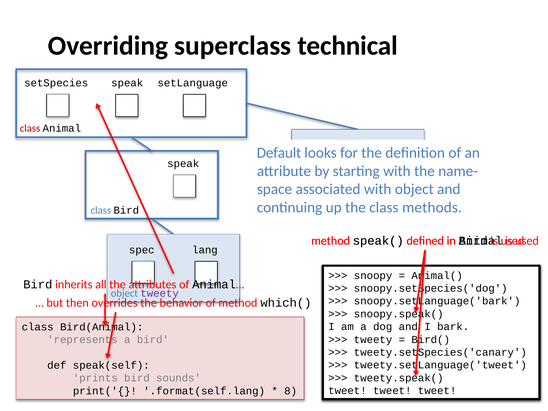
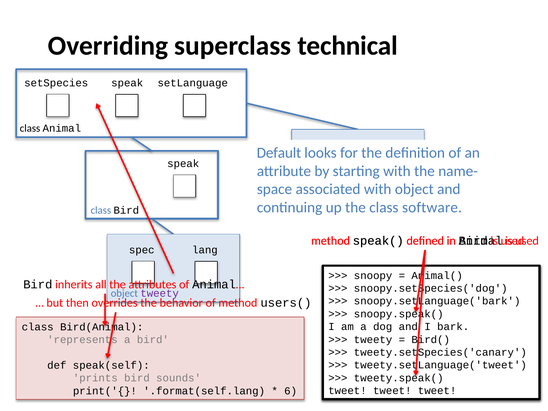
class at (30, 128) colour: red -> black
methods: methods -> software
which(: which( -> users(
8: 8 -> 6
